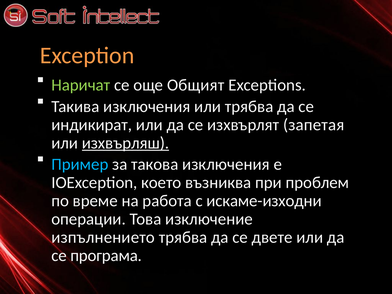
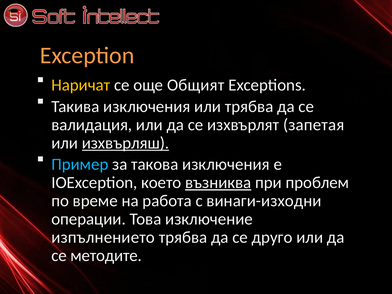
Наричат colour: light green -> yellow
индикират: индикират -> валидация
възниква underline: none -> present
искаме-изходни: искаме-изходни -> винаги-изходни
двете: двете -> друго
програма: програма -> методите
